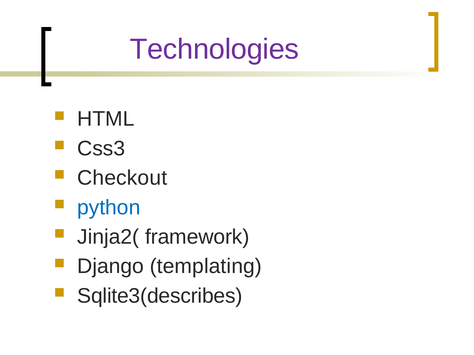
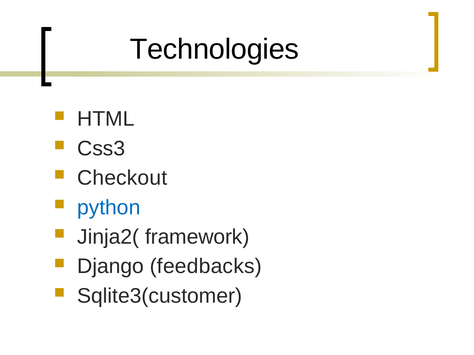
Technologies colour: purple -> black
templating: templating -> feedbacks
Sqlite3(describes: Sqlite3(describes -> Sqlite3(customer
